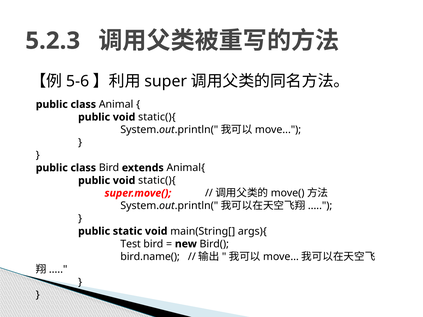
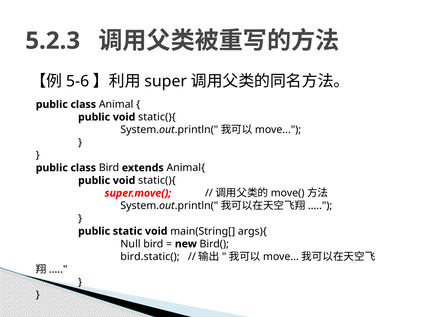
Test: Test -> Null
bird.name(: bird.name( -> bird.static(
